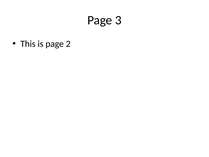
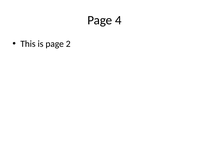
3: 3 -> 4
